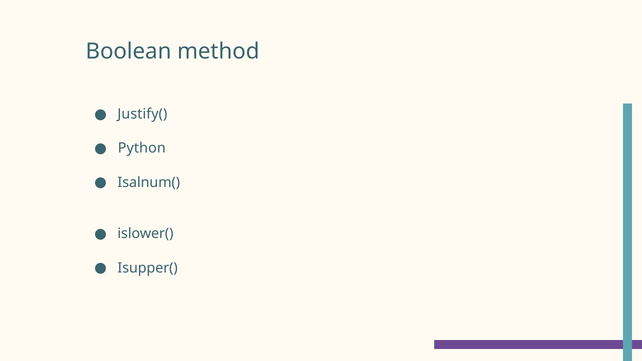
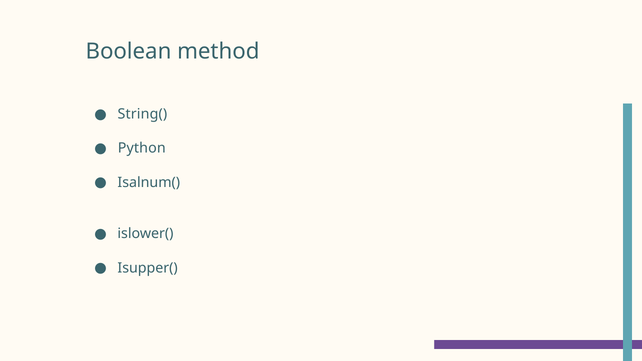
Justify(: Justify( -> String(
